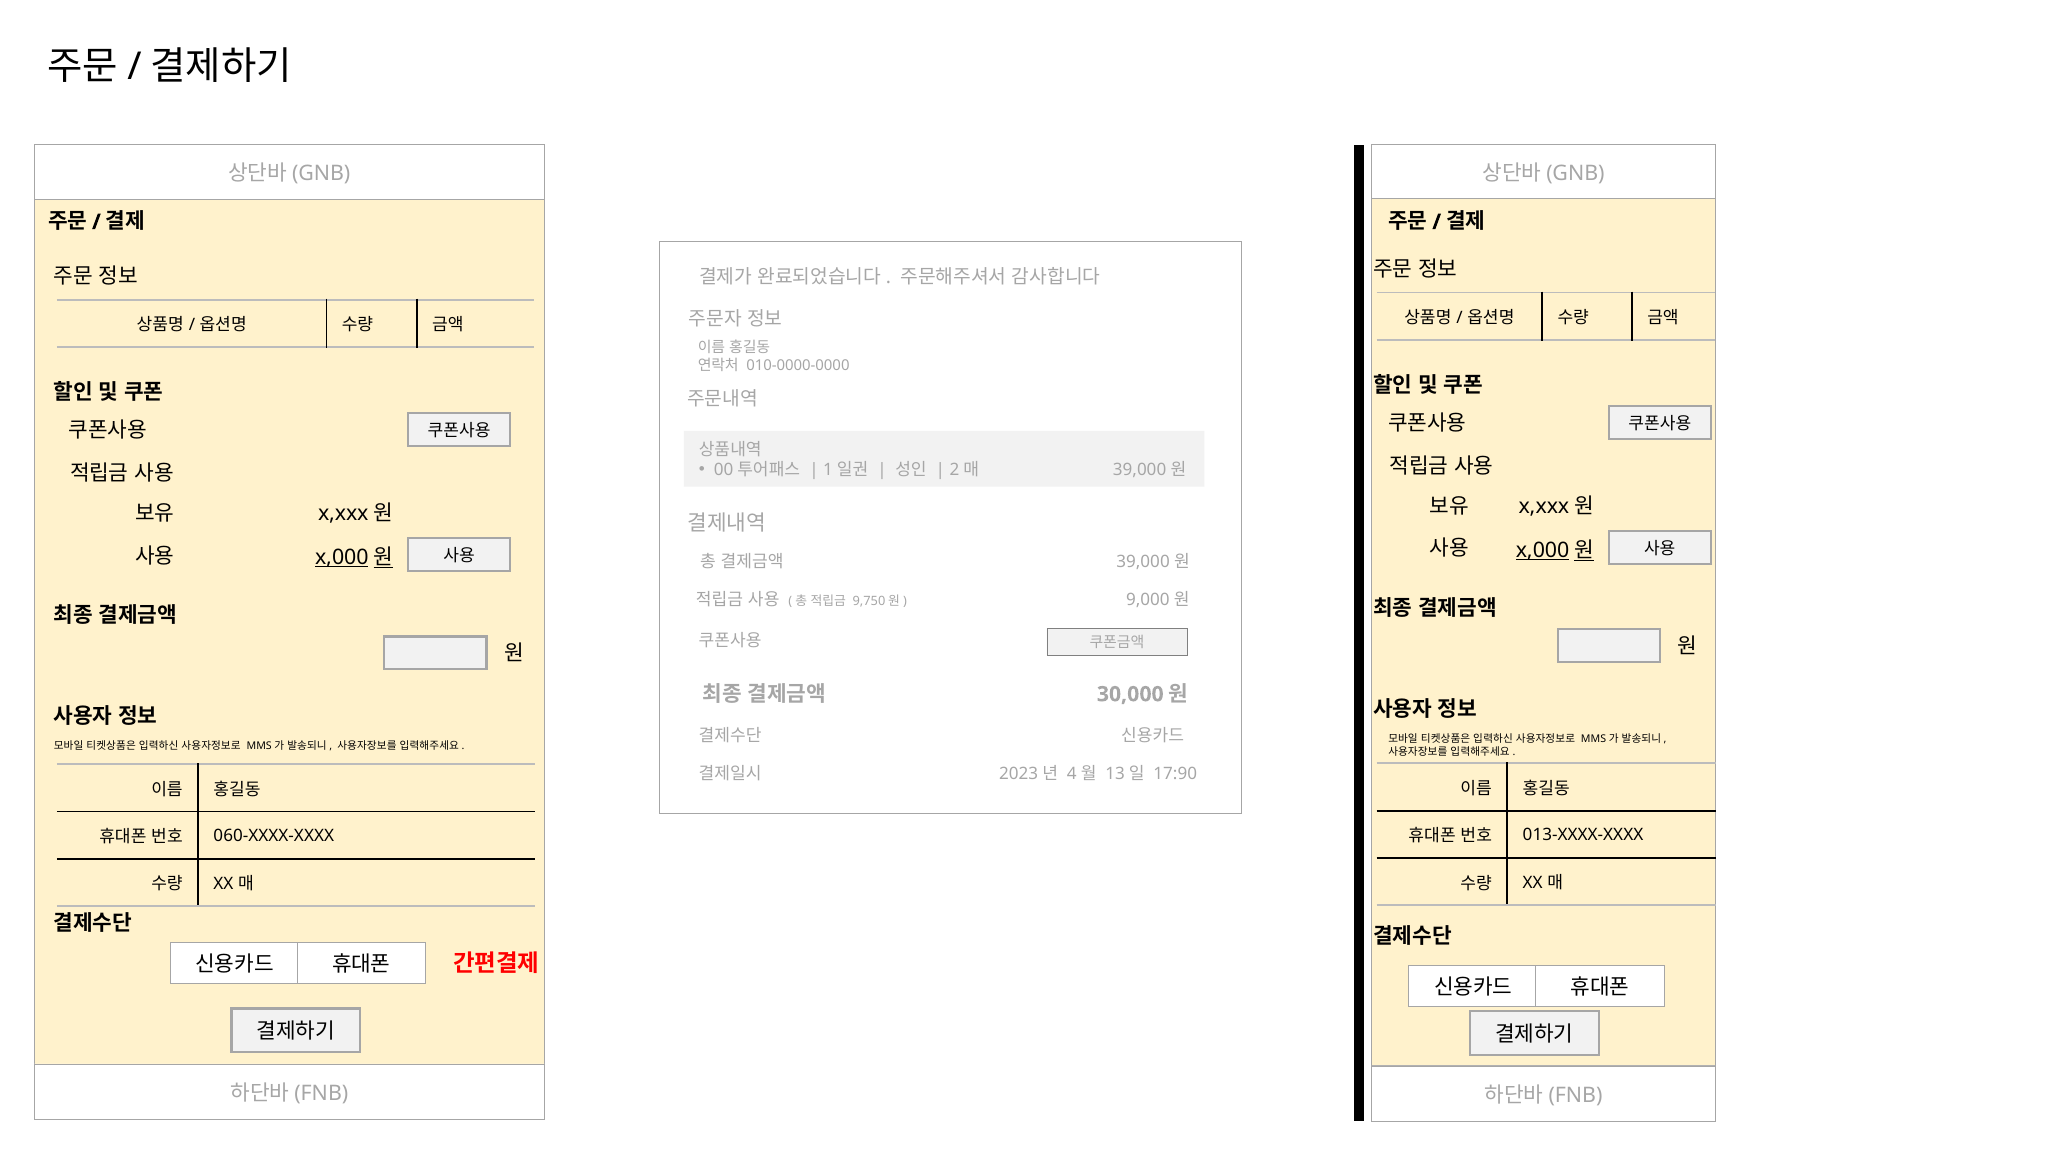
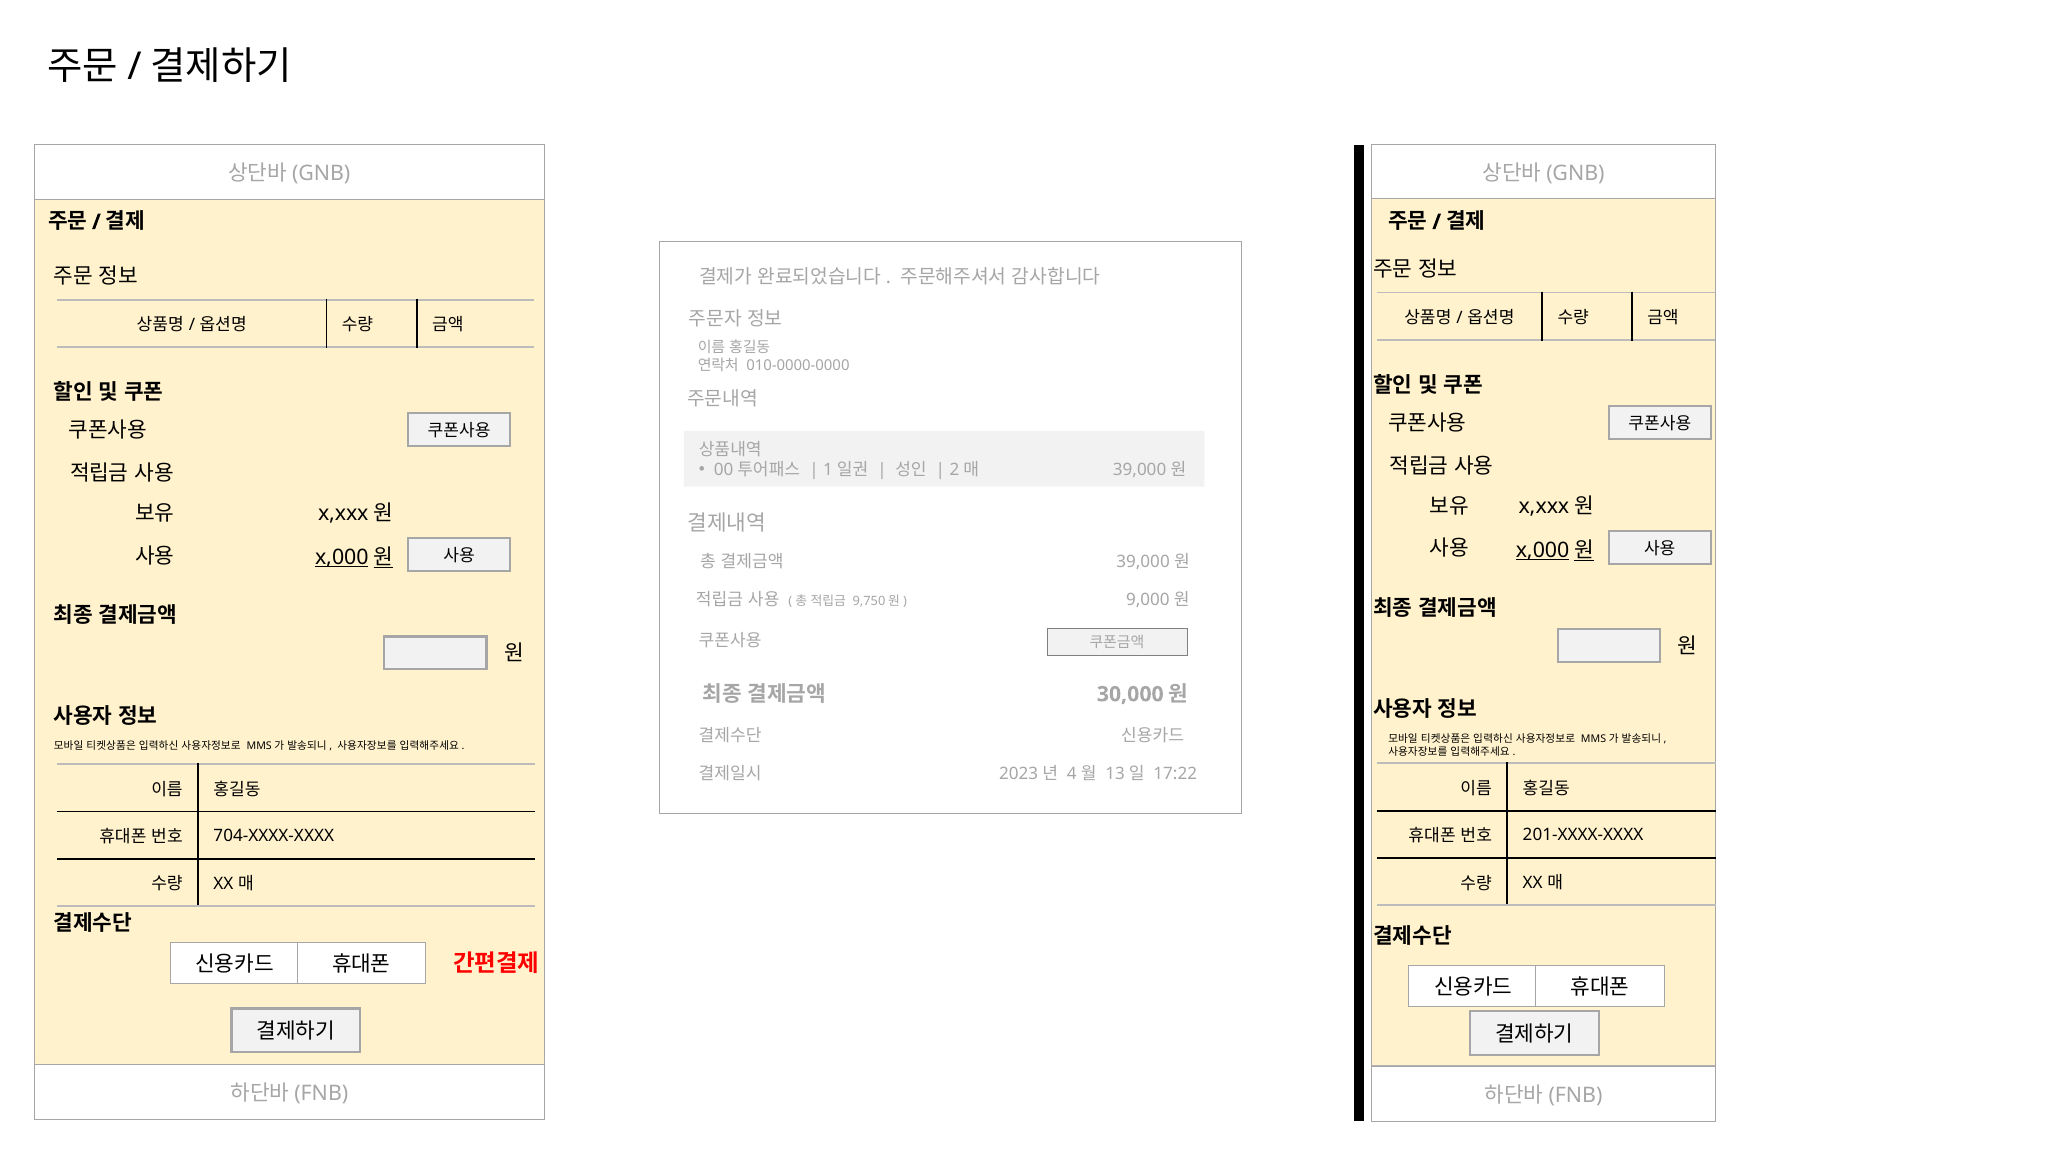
17:90: 17:90 -> 17:22
013-XXXX-XXXX: 013-XXXX-XXXX -> 201-XXXX-XXXX
060-XXXX-XXXX: 060-XXXX-XXXX -> 704-XXXX-XXXX
